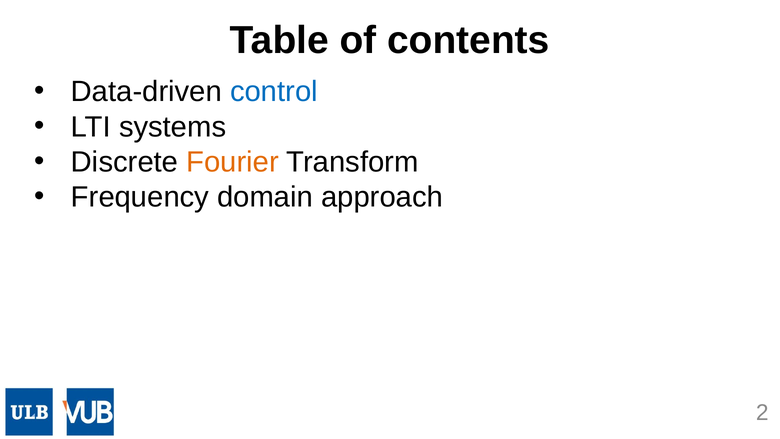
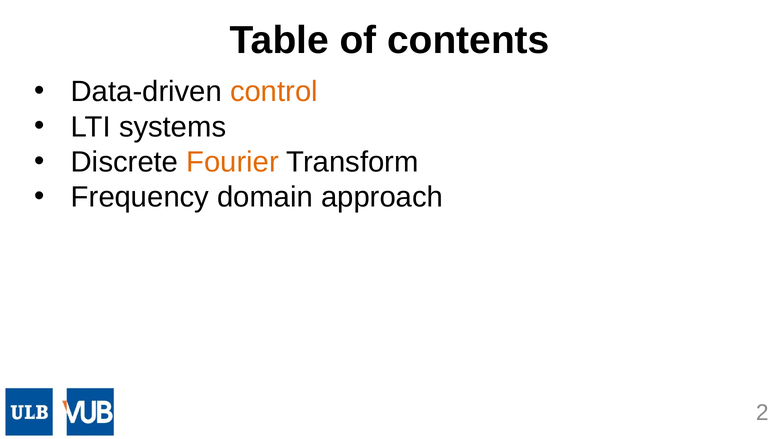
control colour: blue -> orange
